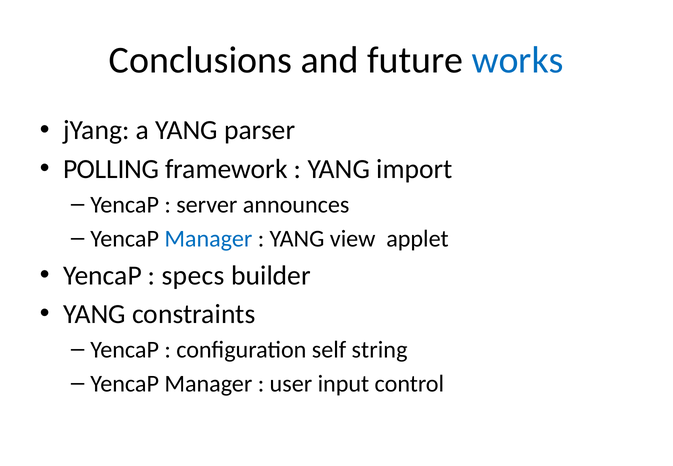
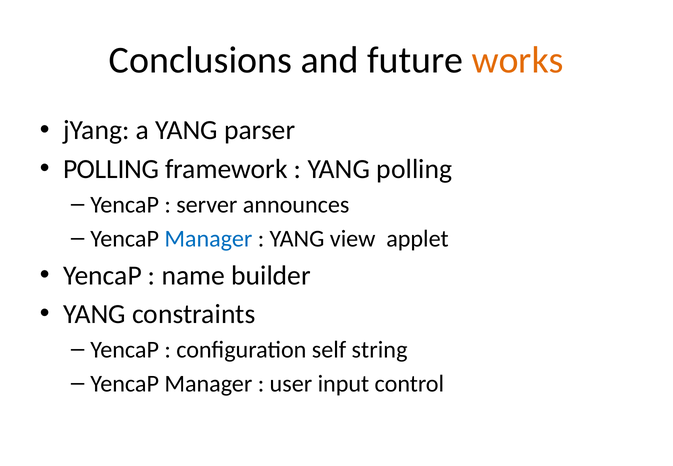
works colour: blue -> orange
YANG import: import -> polling
specs: specs -> name
